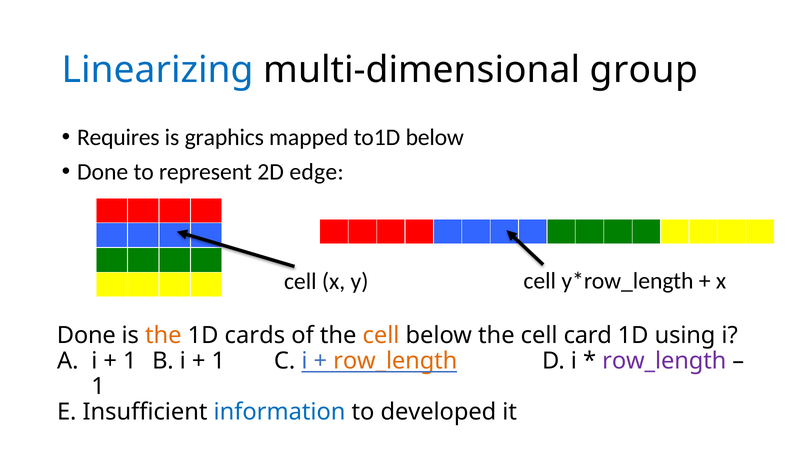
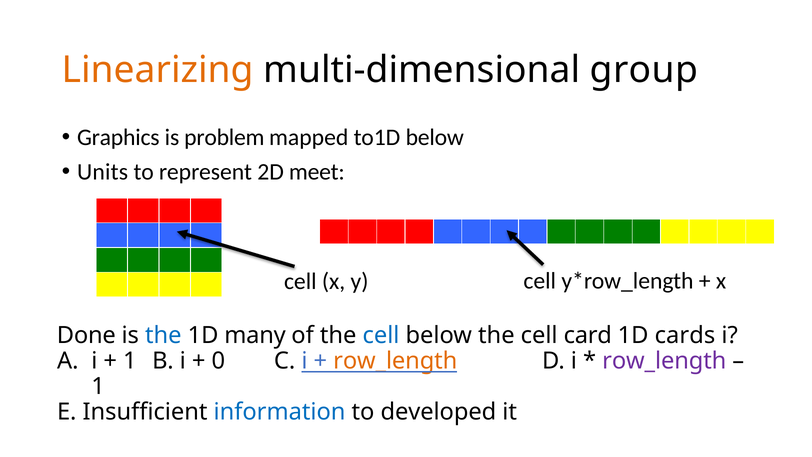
Linearizing colour: blue -> orange
Requires: Requires -> Graphics
graphics: graphics -> problem
Done at (103, 172): Done -> Units
edge: edge -> meet
the at (163, 335) colour: orange -> blue
cards: cards -> many
cell at (381, 335) colour: orange -> blue
using: using -> cards
1 at (218, 361): 1 -> 0
